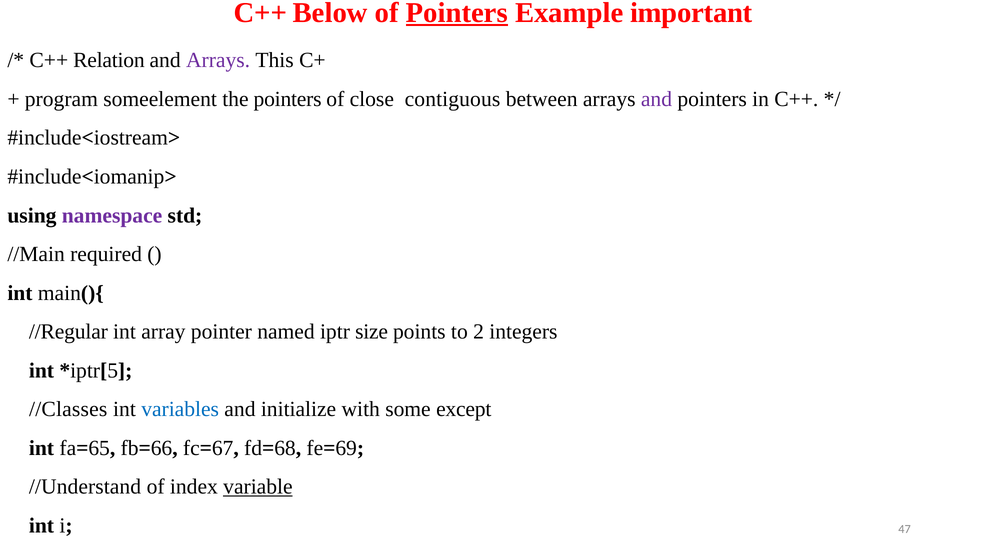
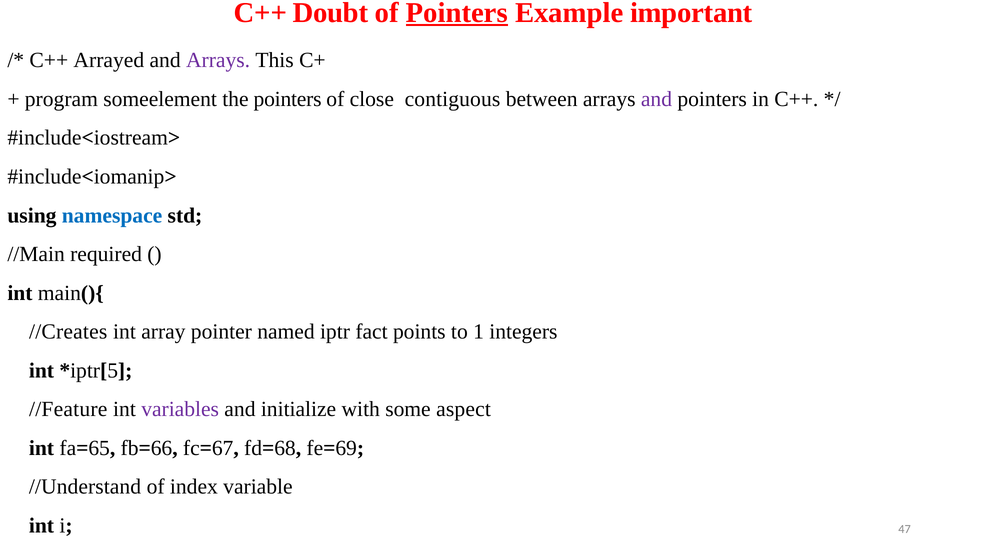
Below: Below -> Doubt
Relation: Relation -> Arrayed
namespace colour: purple -> blue
//Regular: //Regular -> //Creates
size: size -> fact
2: 2 -> 1
//Classes: //Classes -> //Feature
variables colour: blue -> purple
except: except -> aspect
variable underline: present -> none
